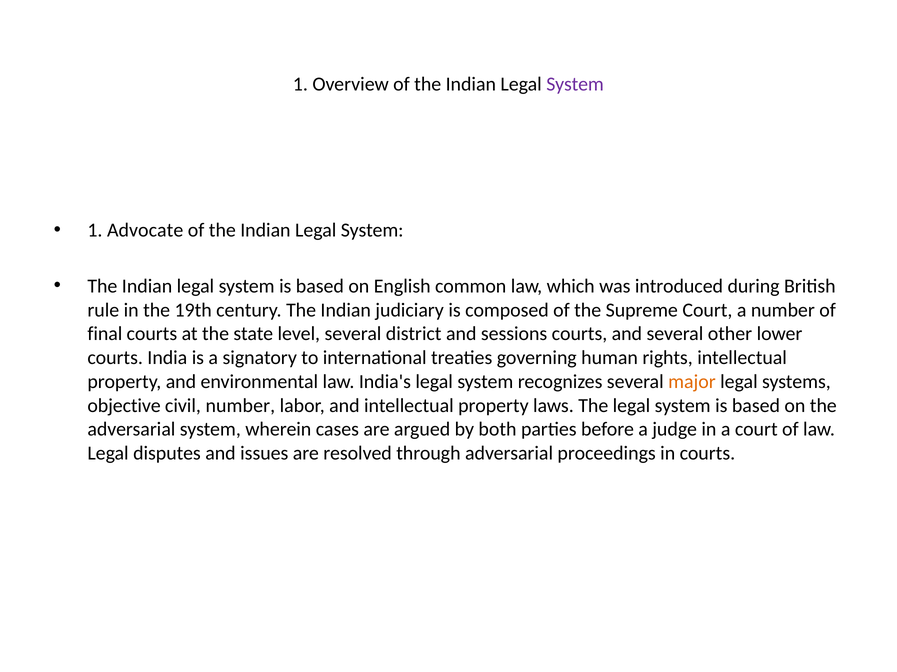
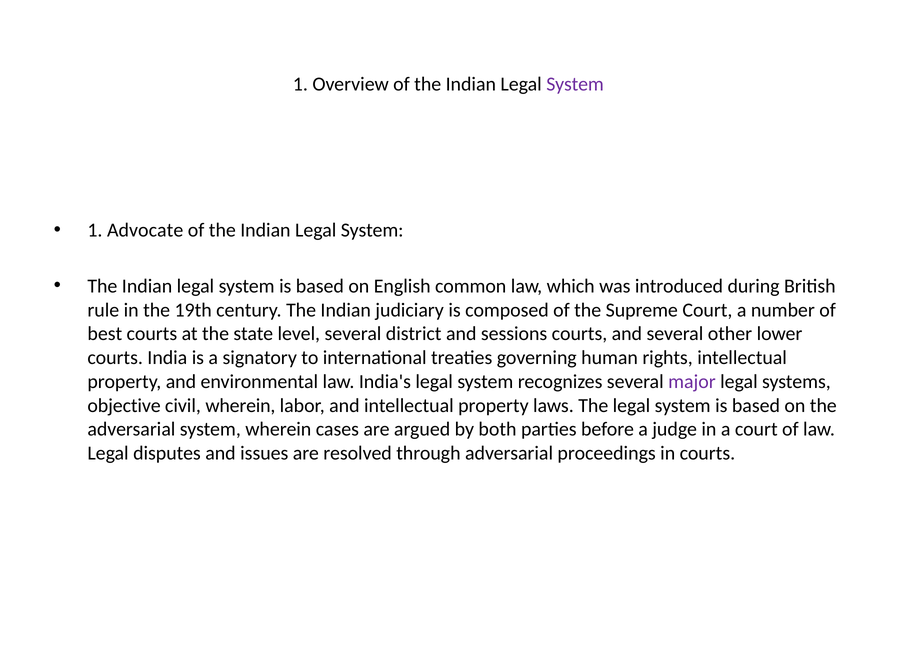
final: final -> best
major colour: orange -> purple
civil number: number -> wherein
